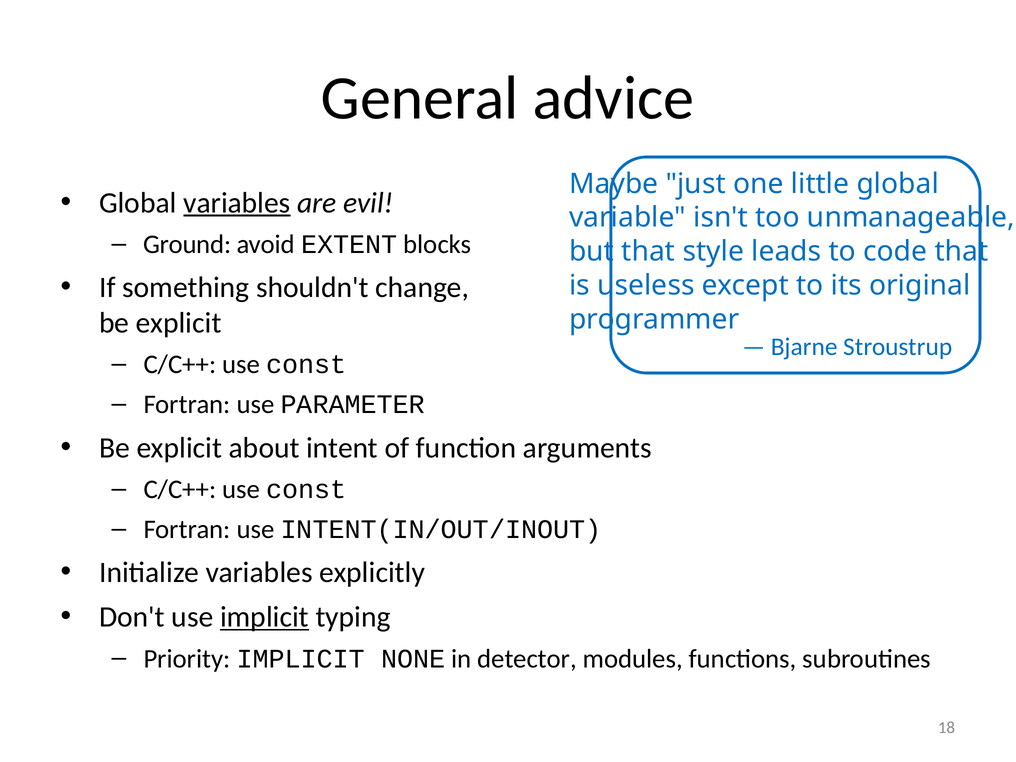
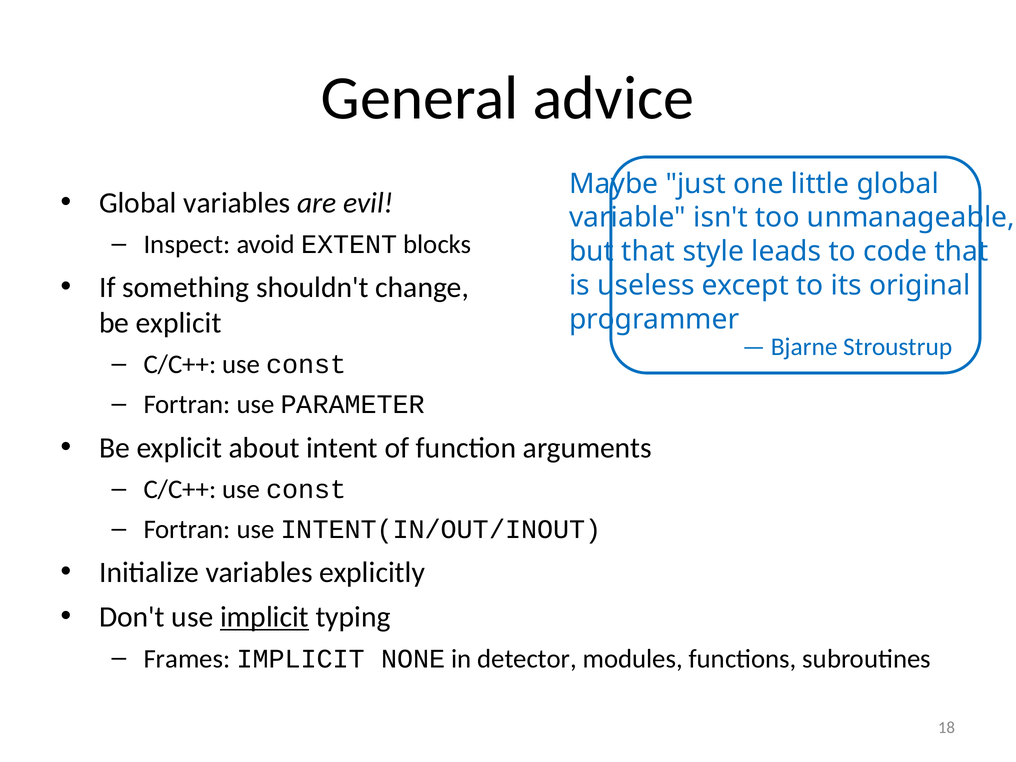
variables at (237, 203) underline: present -> none
Ground: Ground -> Inspect
Priority: Priority -> Frames
